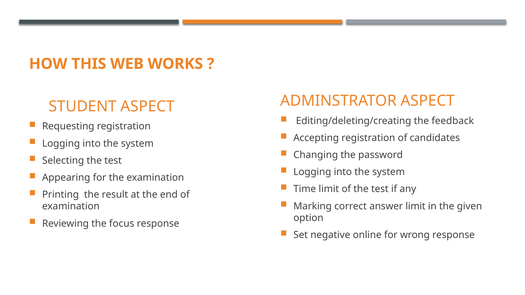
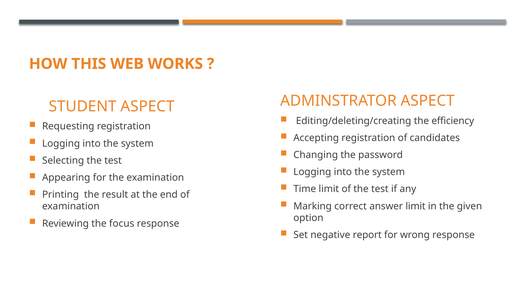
feedback: feedback -> efficiency
online: online -> report
